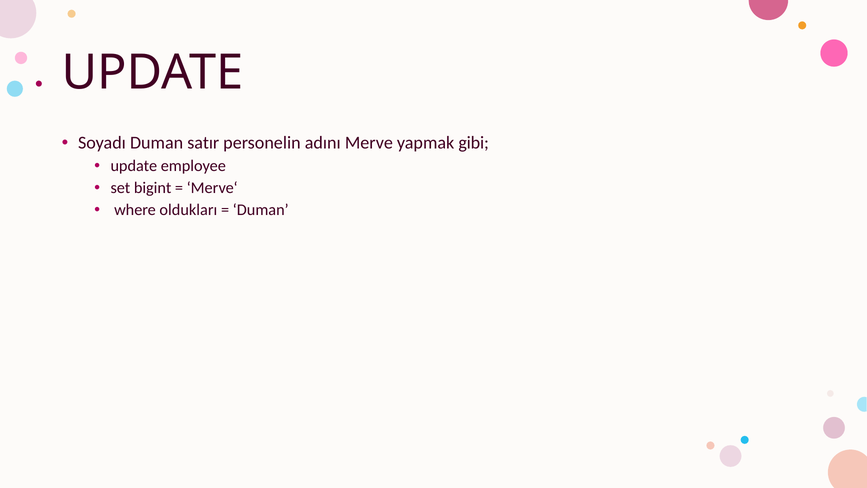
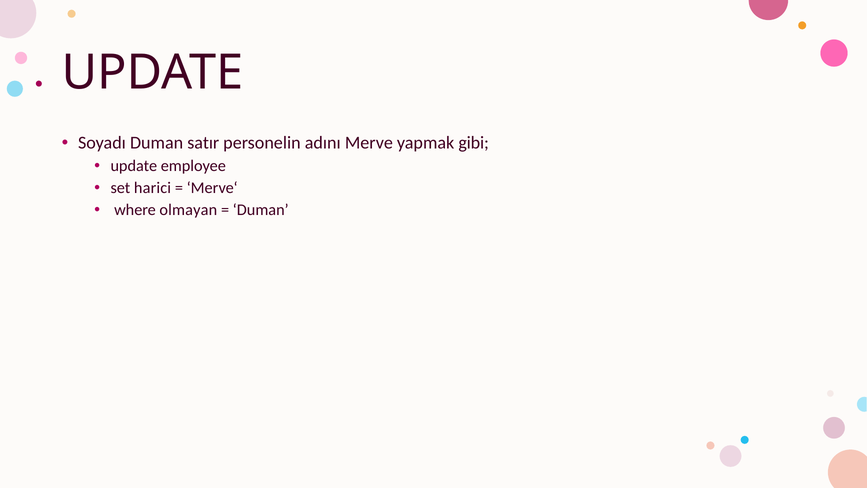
bigint: bigint -> harici
oldukları: oldukları -> olmayan
